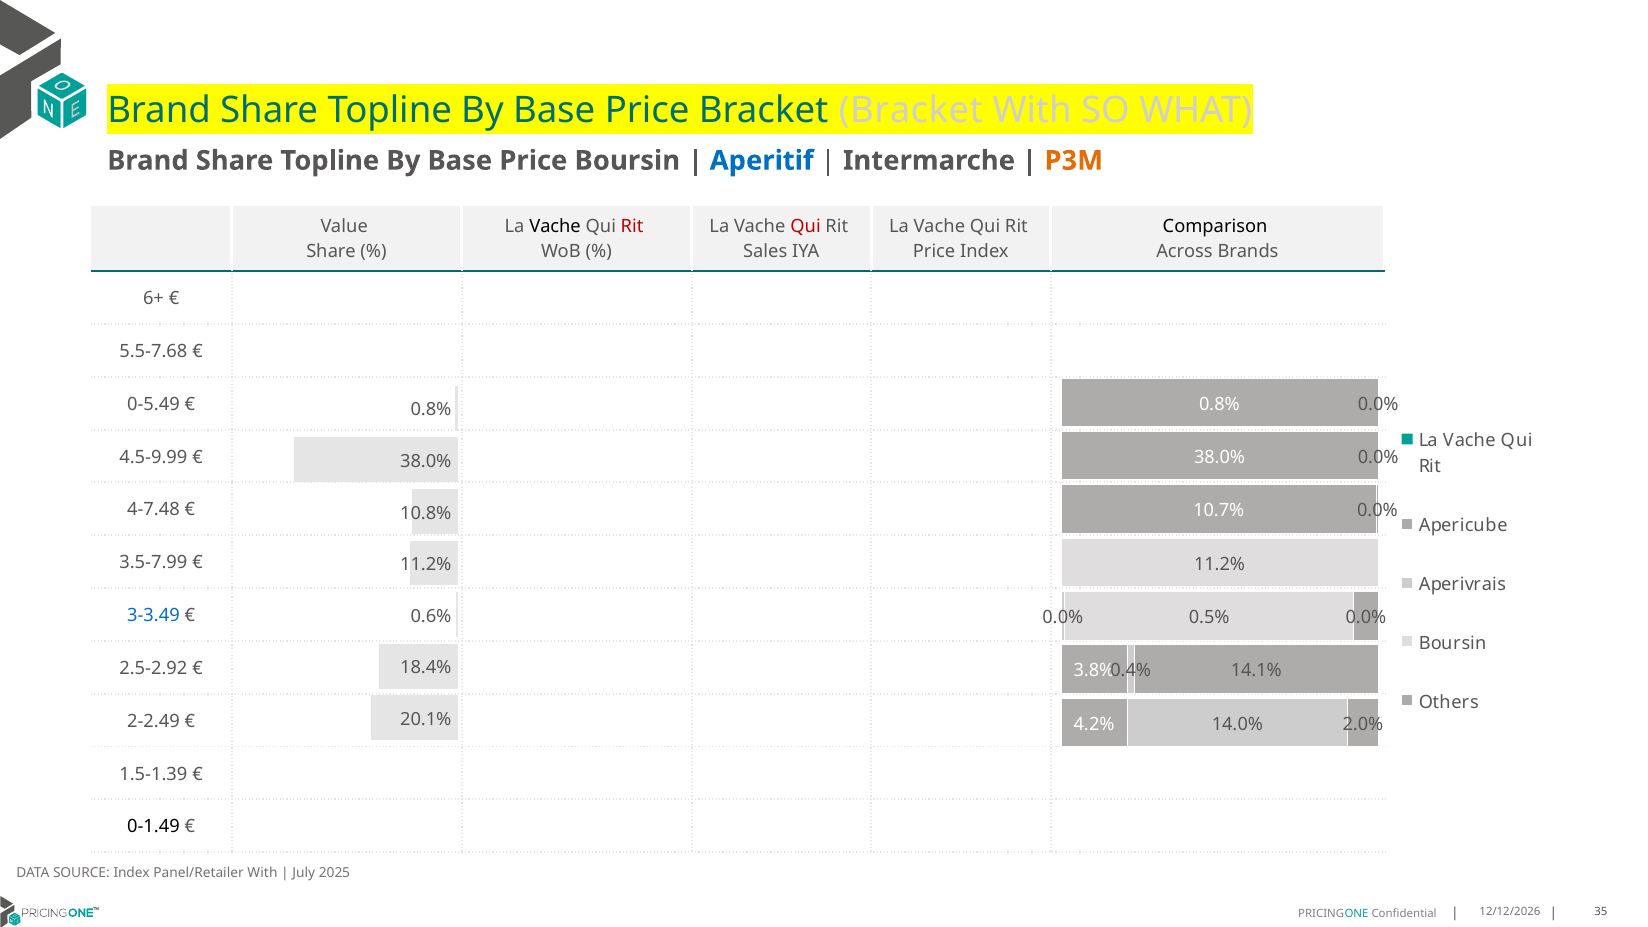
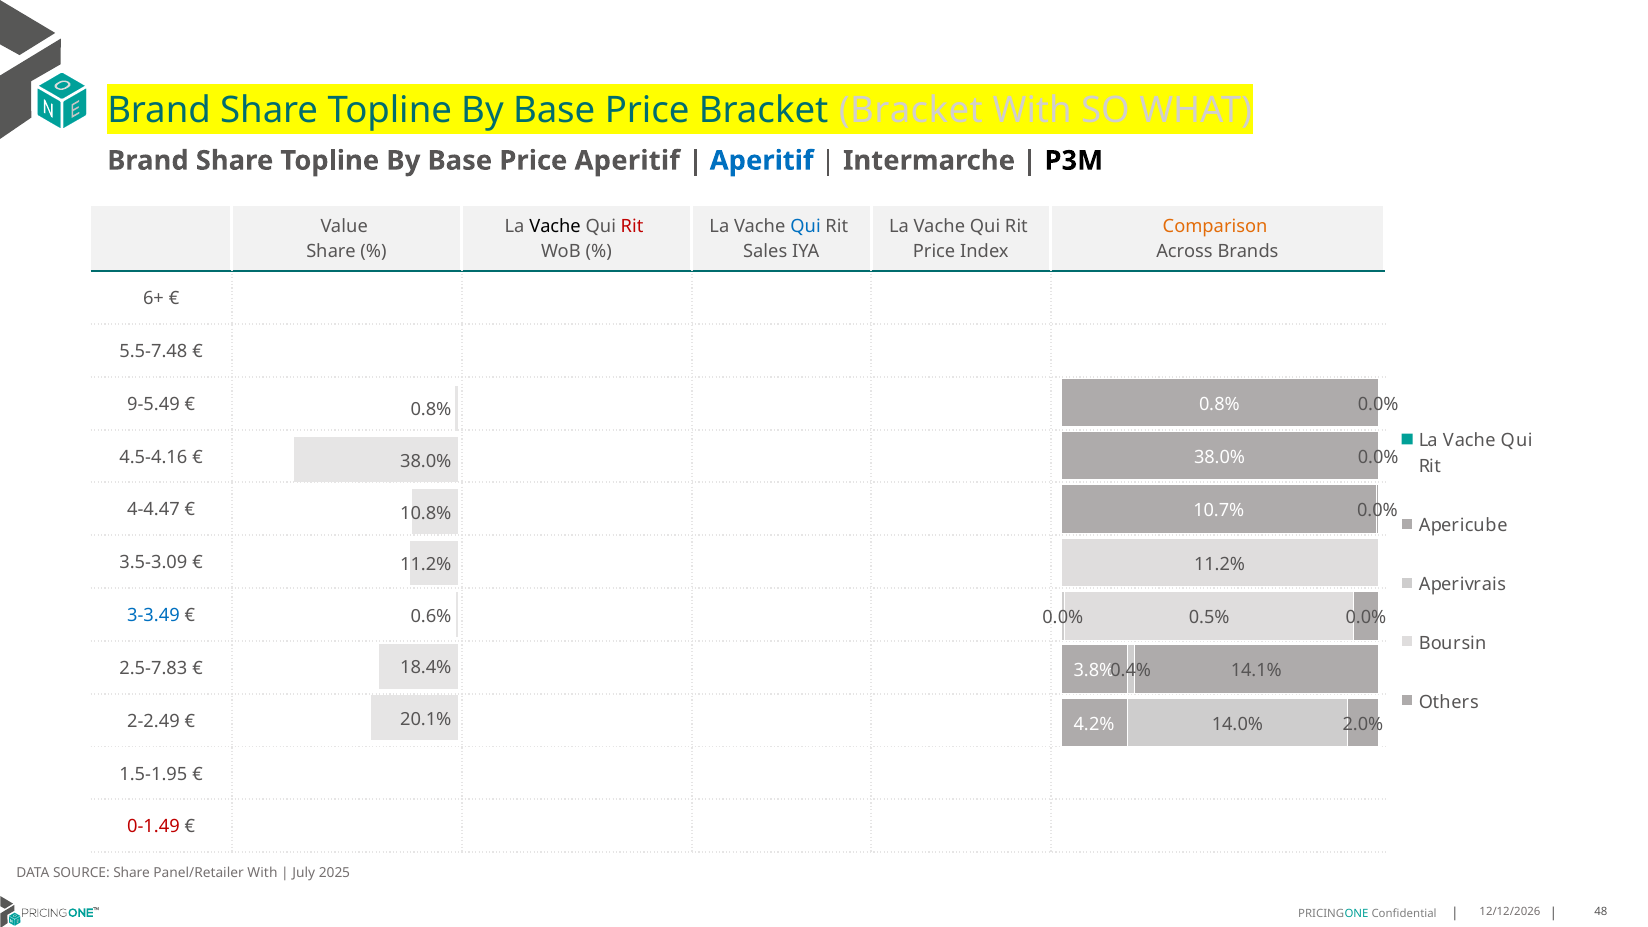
Price Boursin: Boursin -> Aperitif
P3M colour: orange -> black
Qui at (806, 226) colour: red -> blue
Comparison colour: black -> orange
5.5-7.68: 5.5-7.68 -> 5.5-7.48
0-5.49: 0-5.49 -> 9-5.49
4.5-9.99: 4.5-9.99 -> 4.5-4.16
4-7.48: 4-7.48 -> 4-4.47
3.5-7.99: 3.5-7.99 -> 3.5-3.09
2.5-2.92: 2.5-2.92 -> 2.5-7.83
1.5-1.39: 1.5-1.39 -> 1.5-1.95
0-1.49 colour: black -> red
SOURCE Index: Index -> Share
35: 35 -> 48
